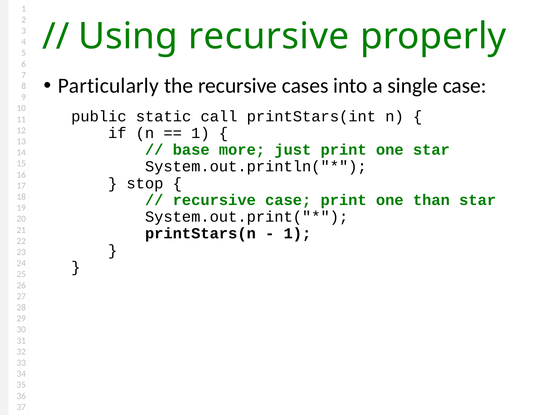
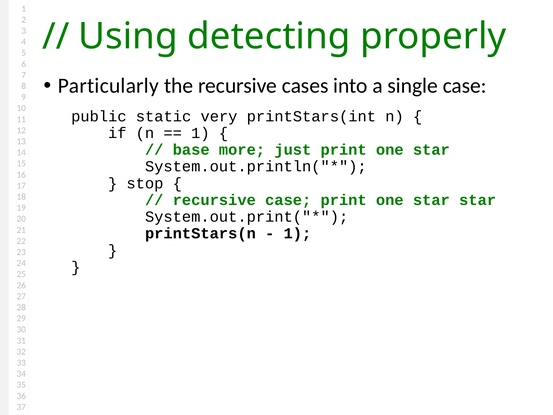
recursive at (269, 36): recursive -> detecting
call: call -> very
case print one than: than -> star
